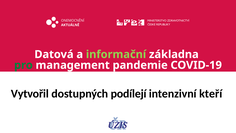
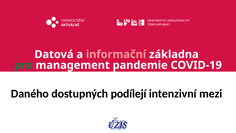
informační colour: light green -> pink
Vytvořil: Vytvořil -> Daného
kteří: kteří -> mezi
